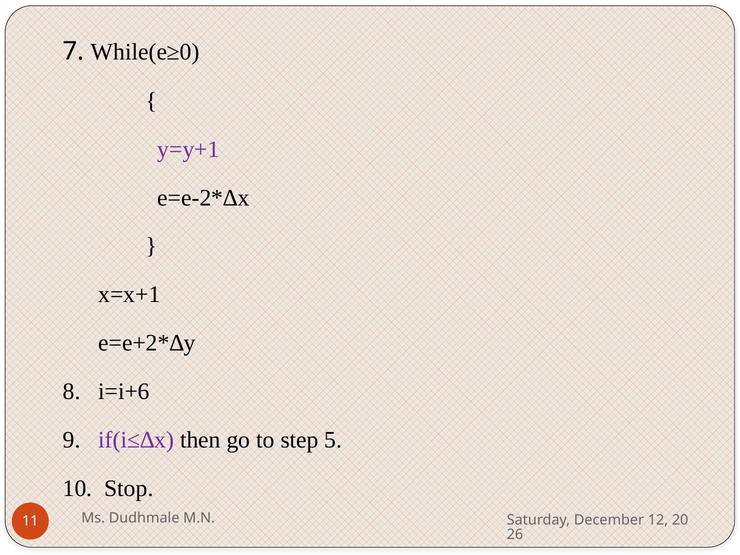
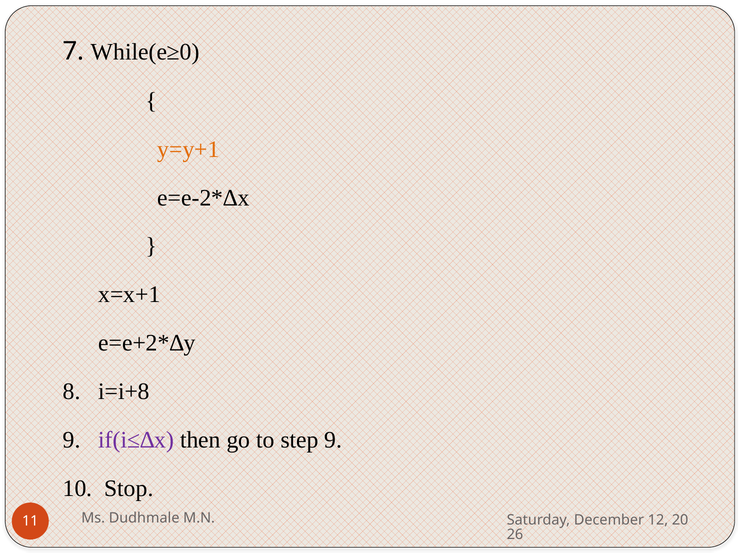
y=y+1 colour: purple -> orange
i=i+6: i=i+6 -> i=i+8
step 5: 5 -> 9
